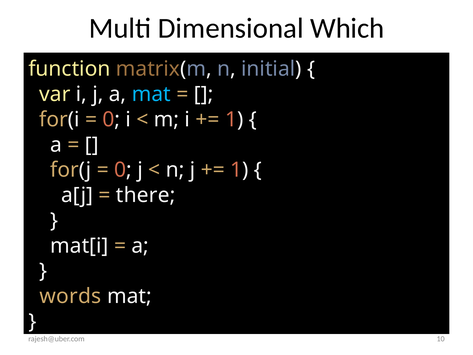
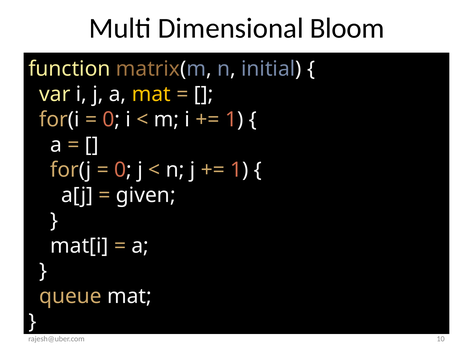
Which: Which -> Bloom
mat at (151, 94) colour: light blue -> yellow
there: there -> given
words: words -> queue
